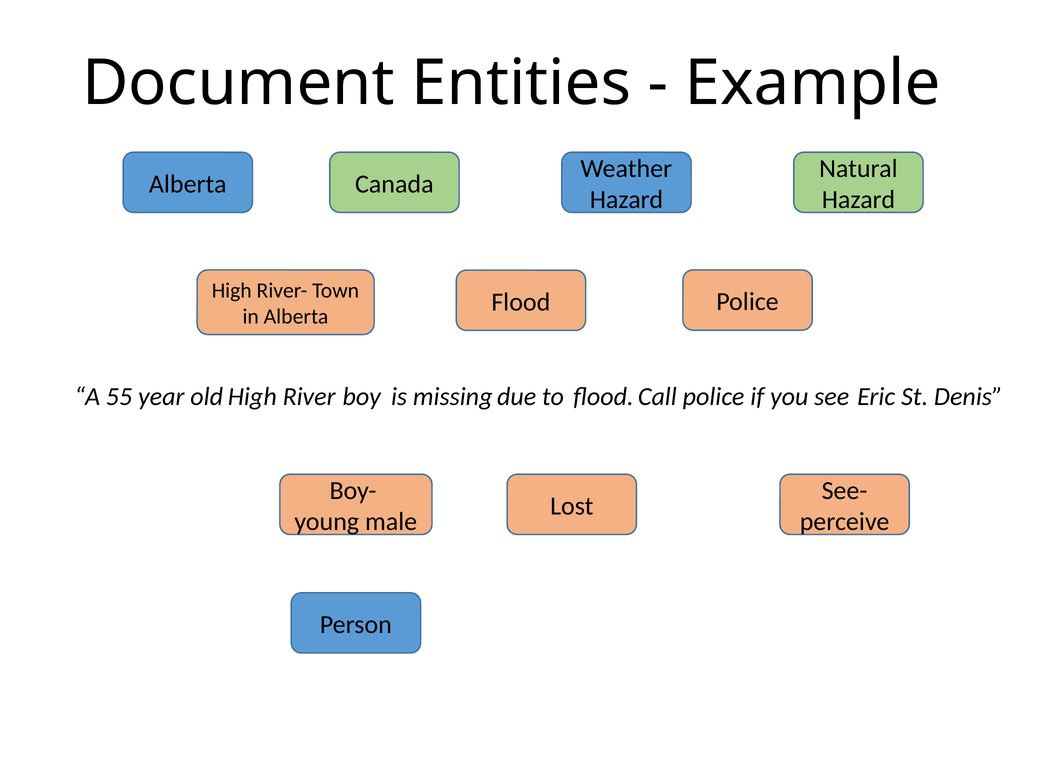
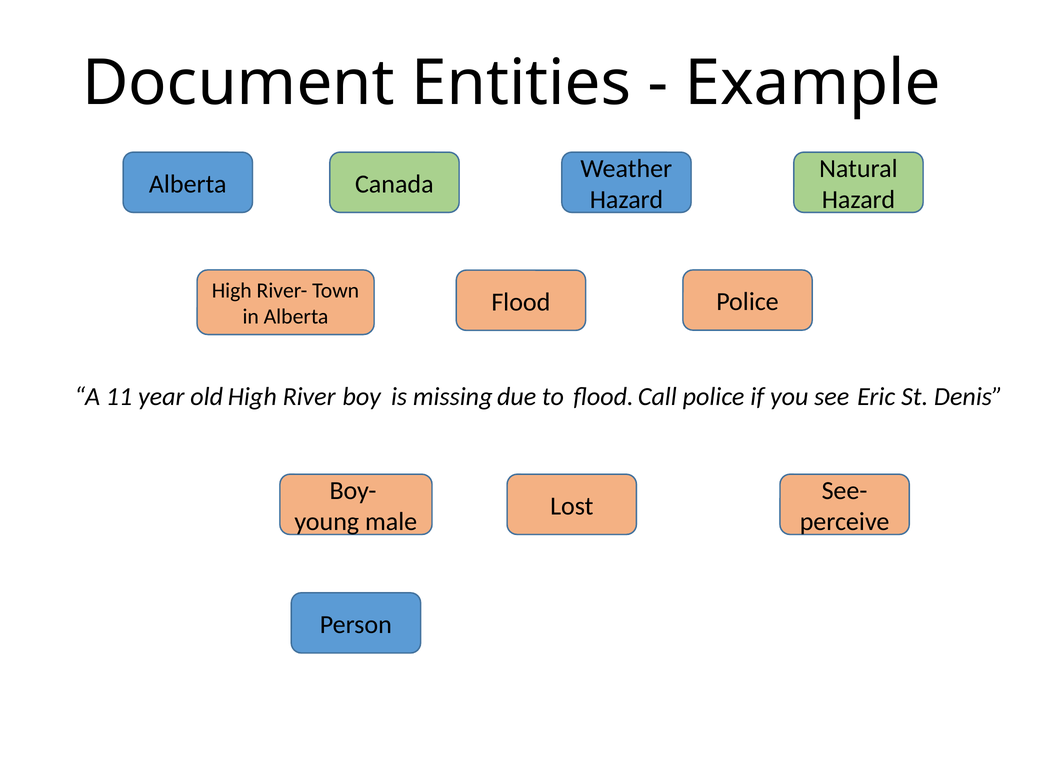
55: 55 -> 11
